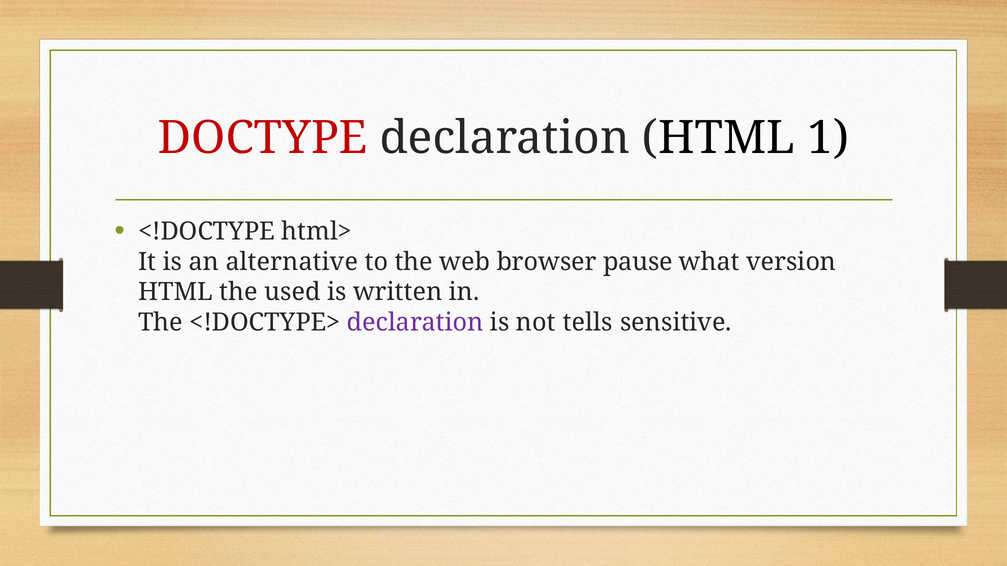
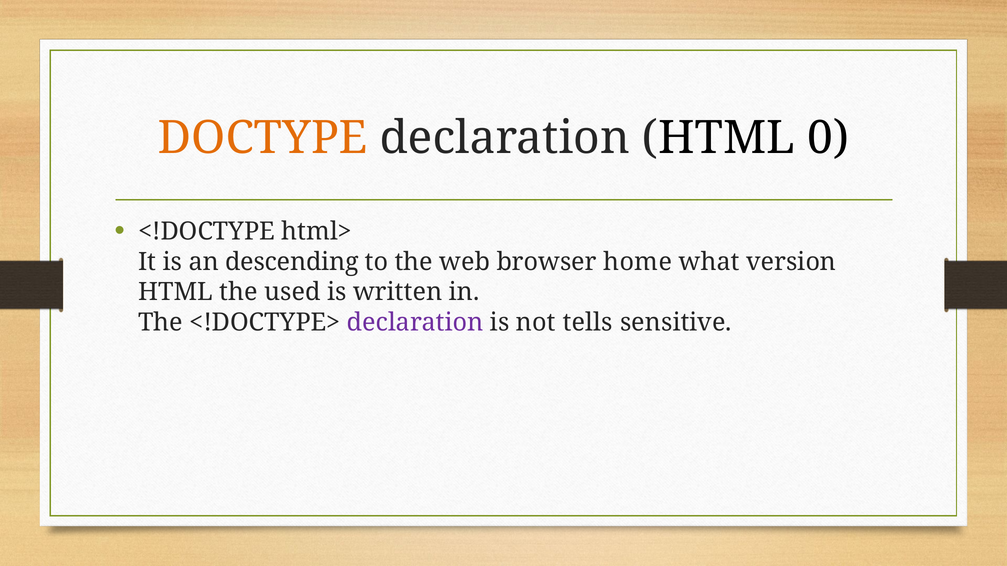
DOCTYPE colour: red -> orange
1: 1 -> 0
alternative: alternative -> descending
pause: pause -> home
